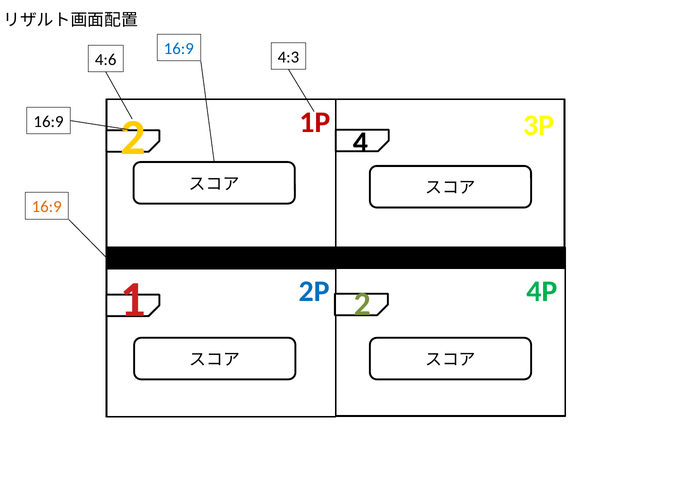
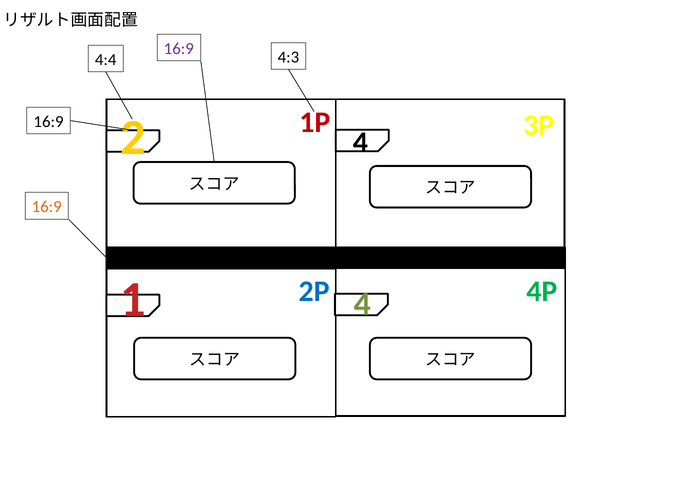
16:9 at (179, 49) colour: blue -> purple
4:6: 4:6 -> 4:4
1 2: 2 -> 4
